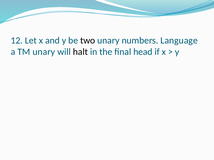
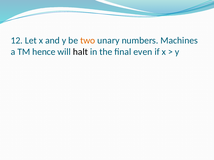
two colour: black -> orange
Language: Language -> Machines
TM unary: unary -> hence
head: head -> even
